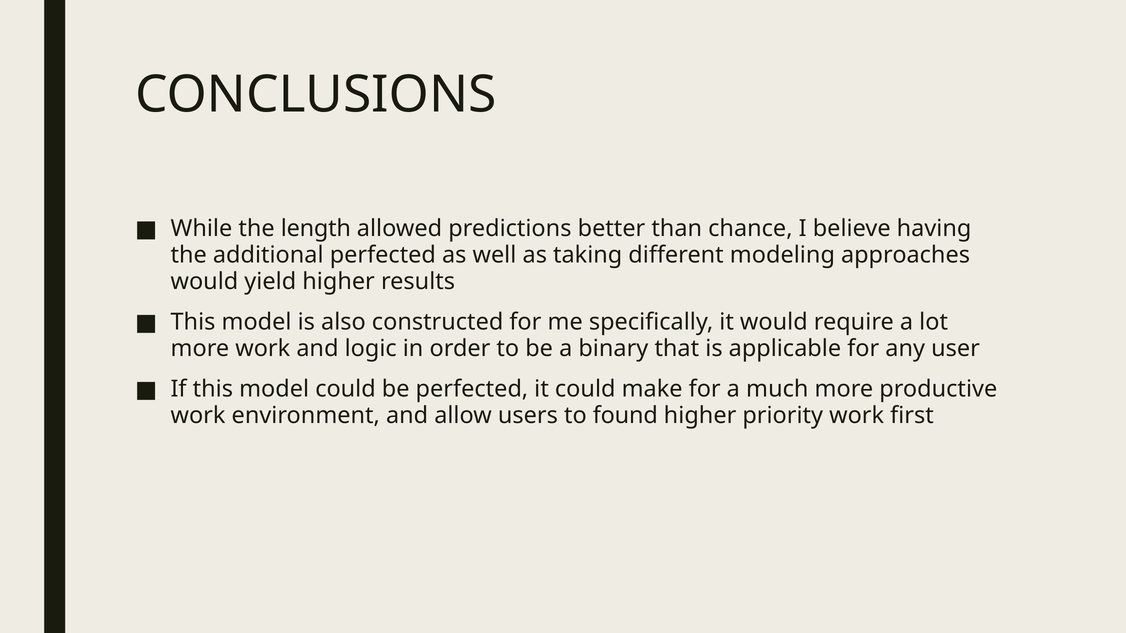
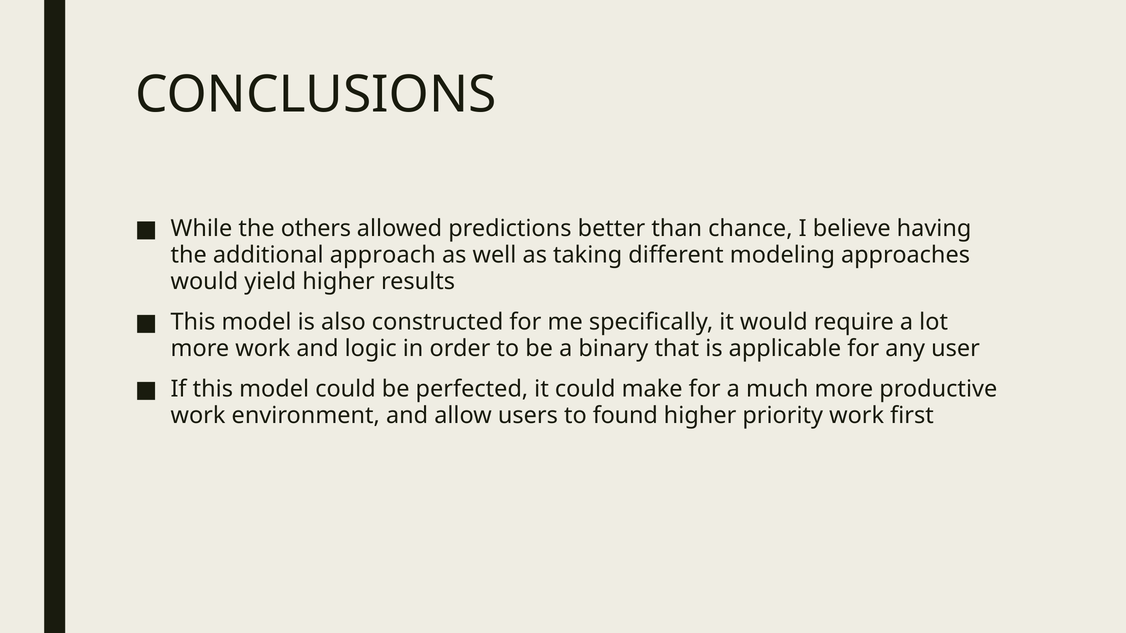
length: length -> others
additional perfected: perfected -> approach
